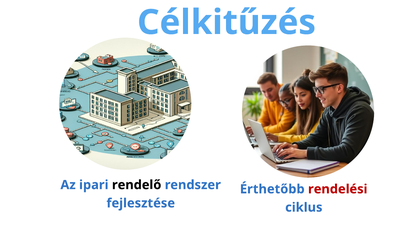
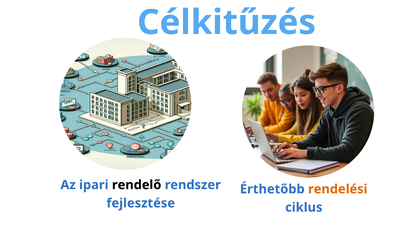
rendelési colour: red -> orange
